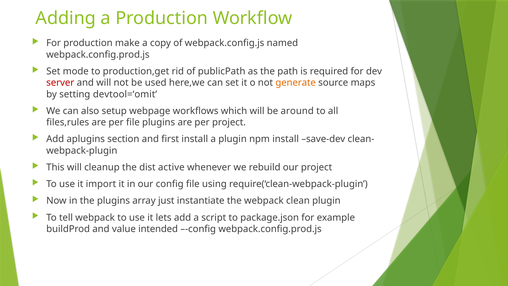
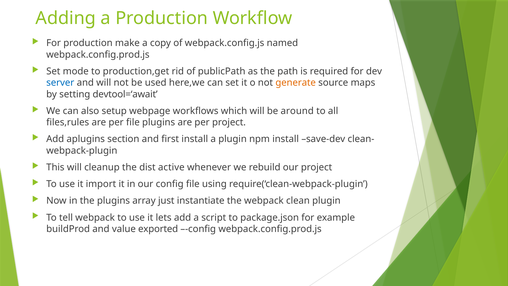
server colour: red -> blue
devtool=‘omit: devtool=‘omit -> devtool=‘await
intended: intended -> exported
